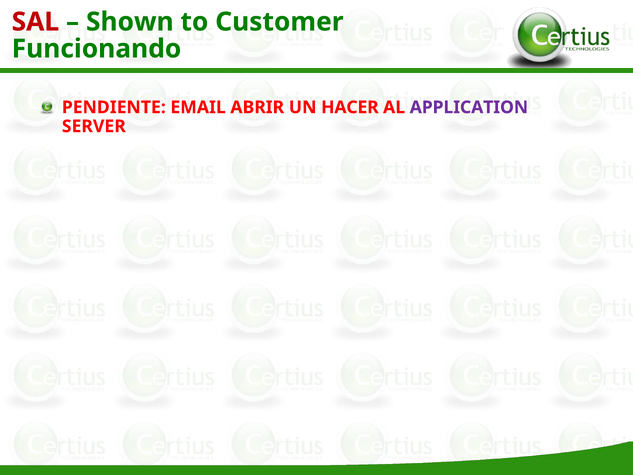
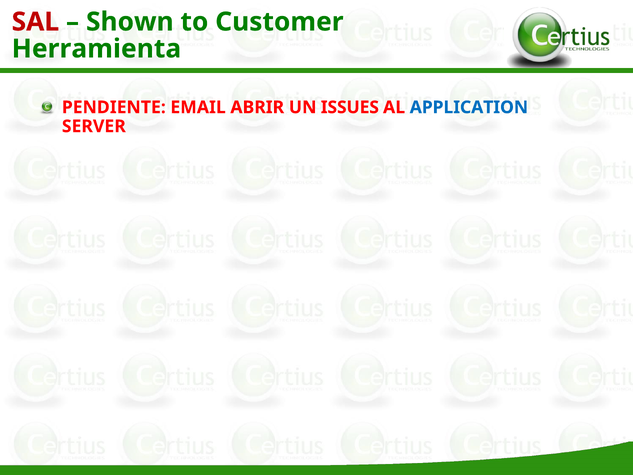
Funcionando: Funcionando -> Herramienta
HACER: HACER -> ISSUES
APPLICATION colour: purple -> blue
